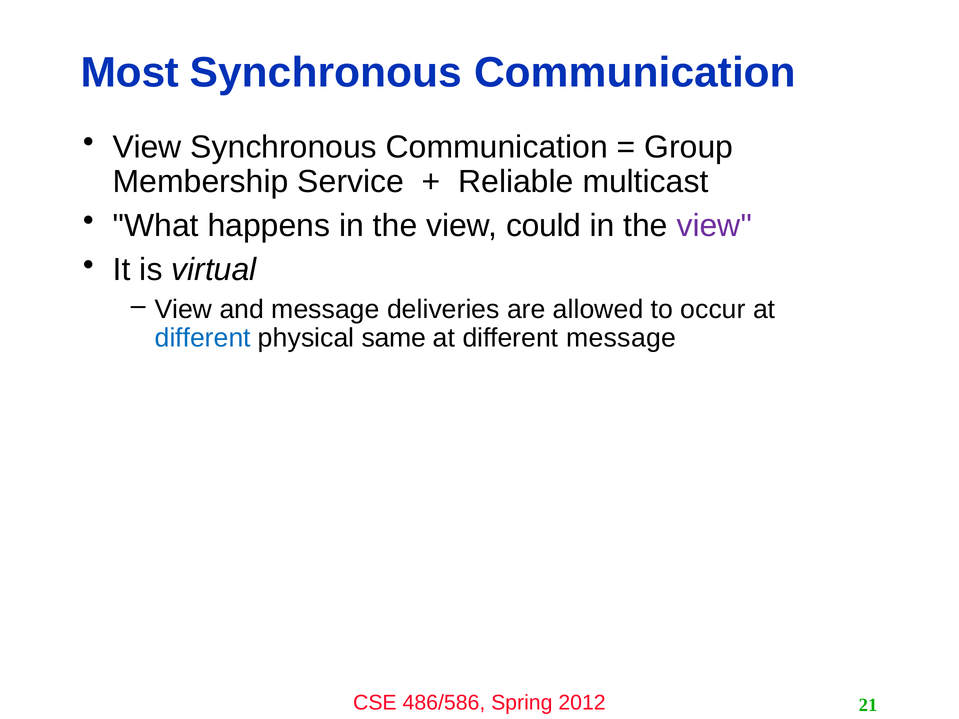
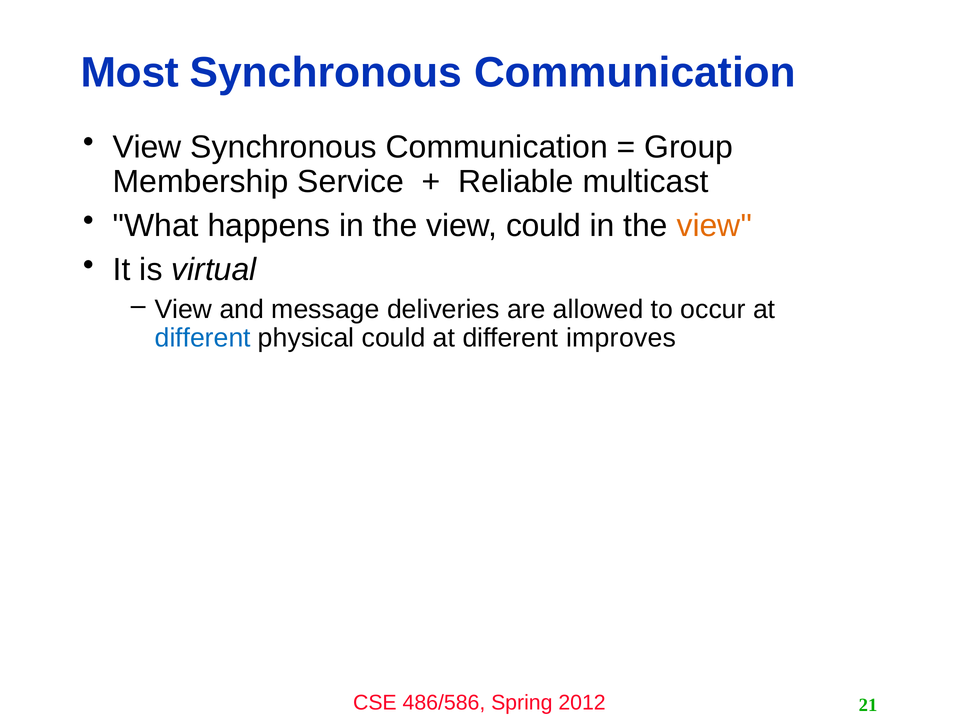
view at (714, 226) colour: purple -> orange
physical same: same -> could
different message: message -> improves
